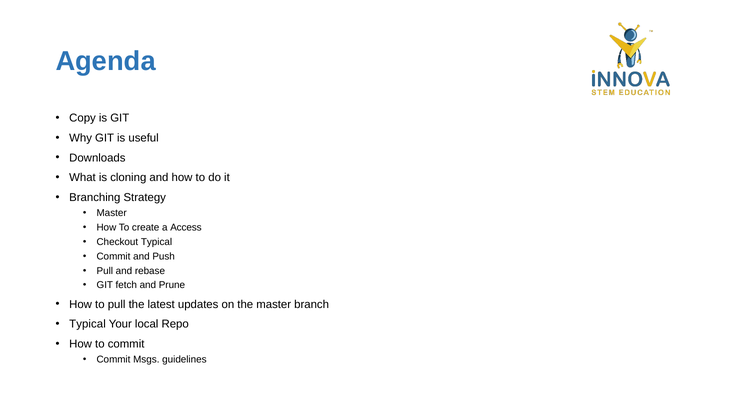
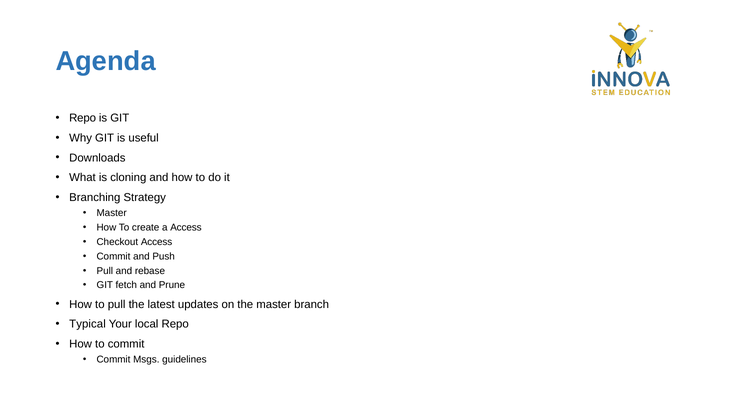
Copy at (83, 118): Copy -> Repo
Checkout Typical: Typical -> Access
